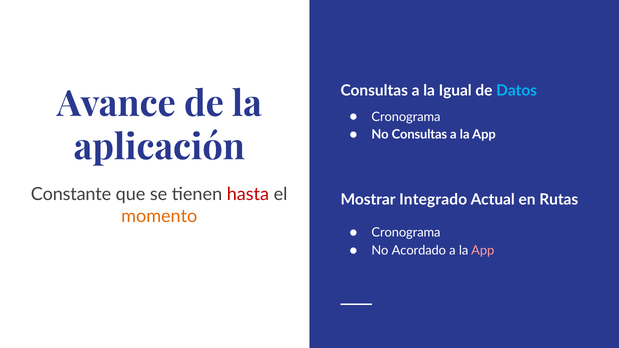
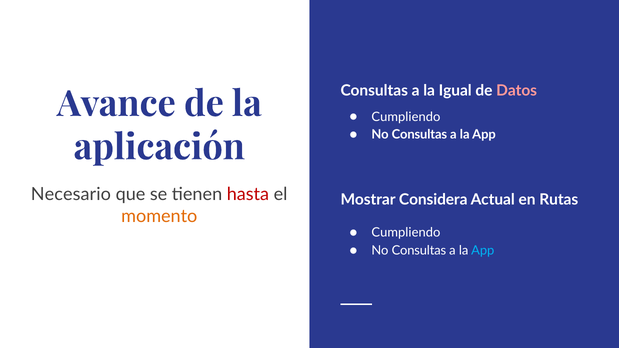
Datos colour: light blue -> pink
Cronograma at (406, 117): Cronograma -> Cumpliendo
Constante: Constante -> Necesario
Integrado: Integrado -> Considera
Cronograma at (406, 233): Cronograma -> Cumpliendo
Acordado at (419, 251): Acordado -> Consultas
App at (483, 251) colour: pink -> light blue
